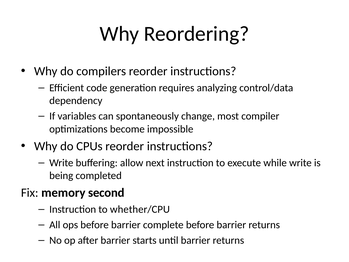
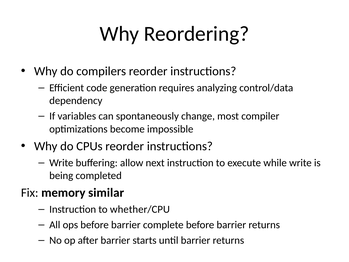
second: second -> similar
